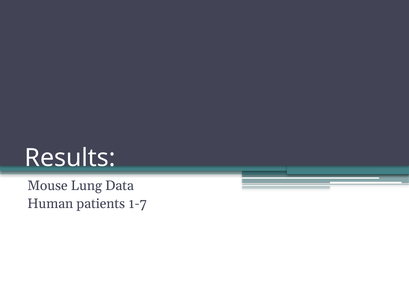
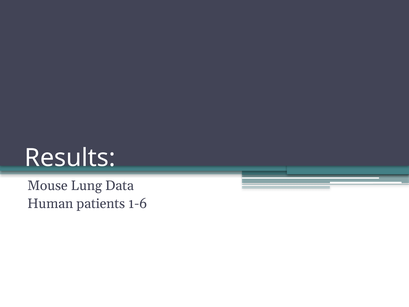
1-7: 1-7 -> 1-6
